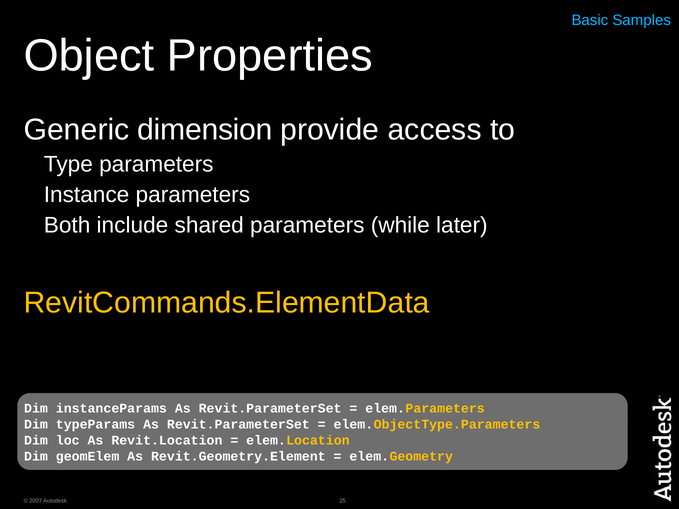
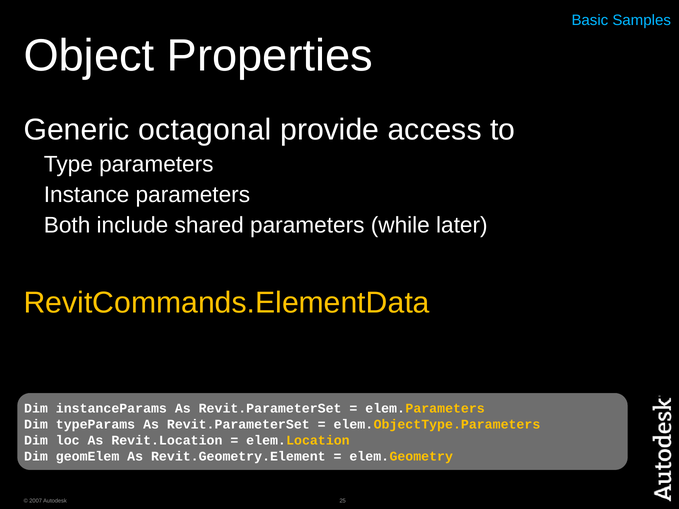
dimension: dimension -> octagonal
